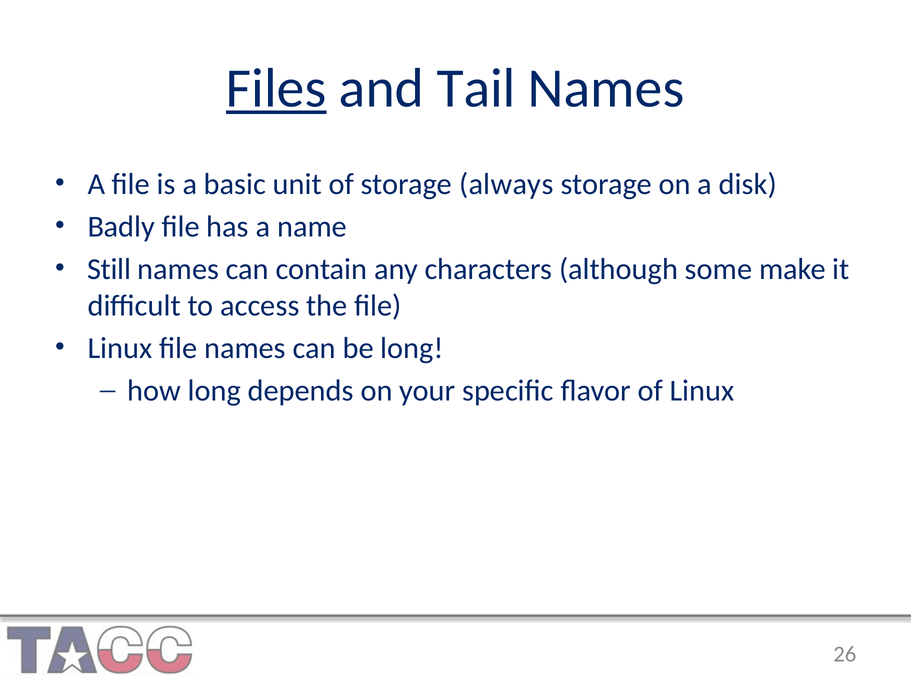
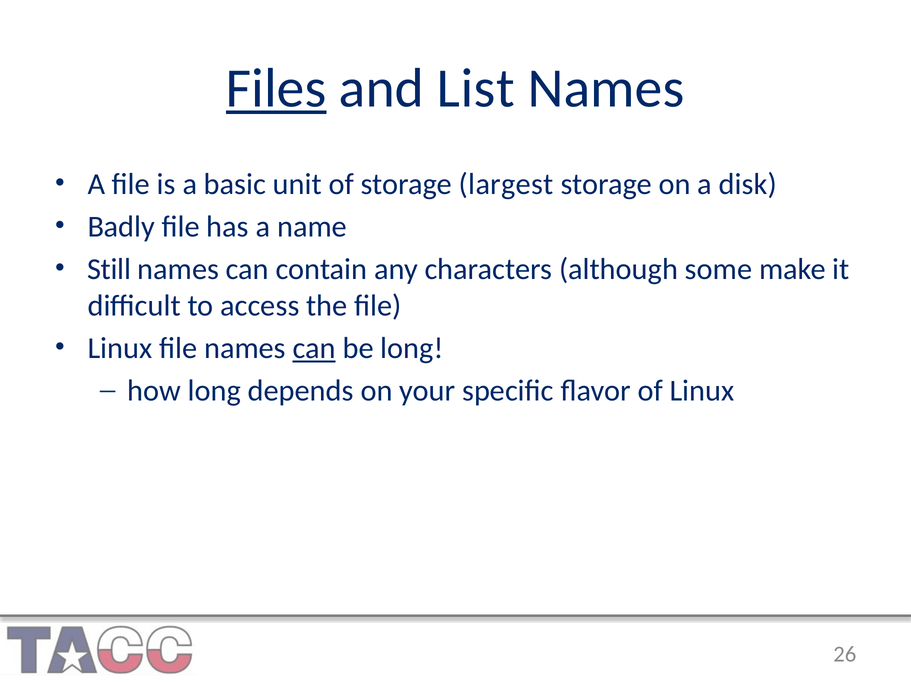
Tail: Tail -> List
always: always -> largest
can at (314, 348) underline: none -> present
